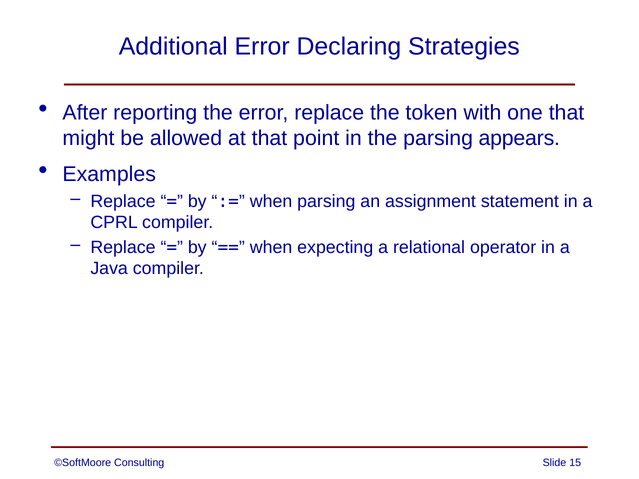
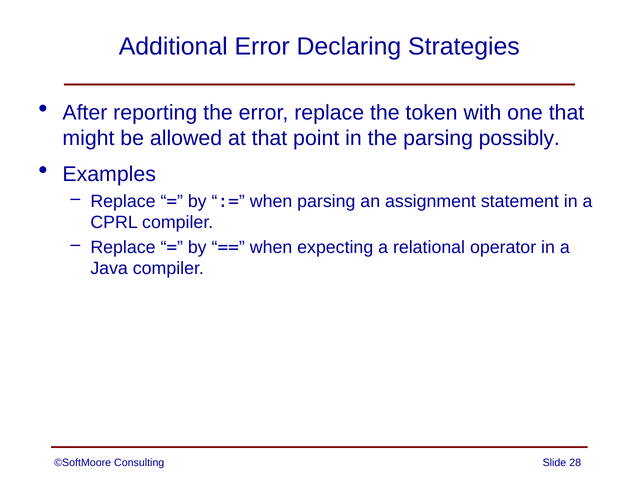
appears: appears -> possibly
15: 15 -> 28
